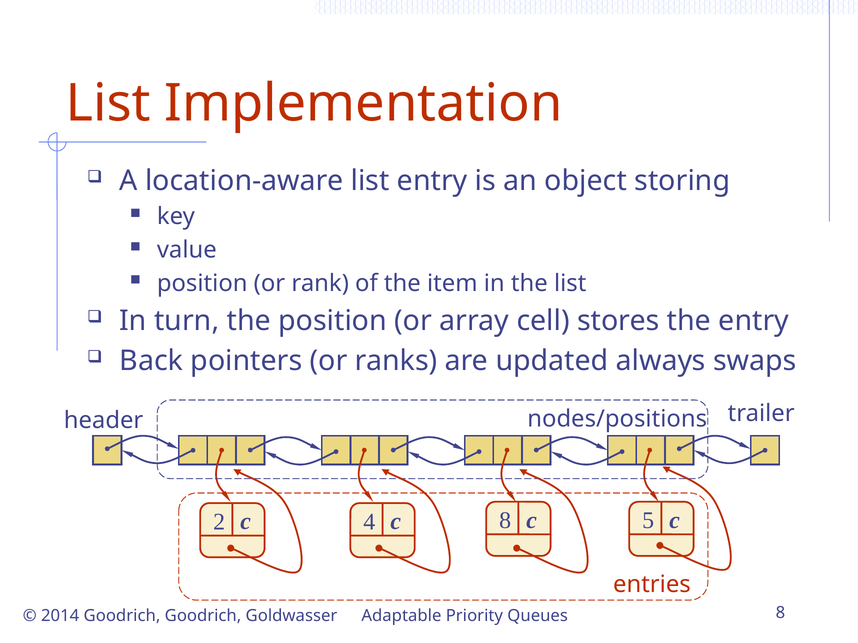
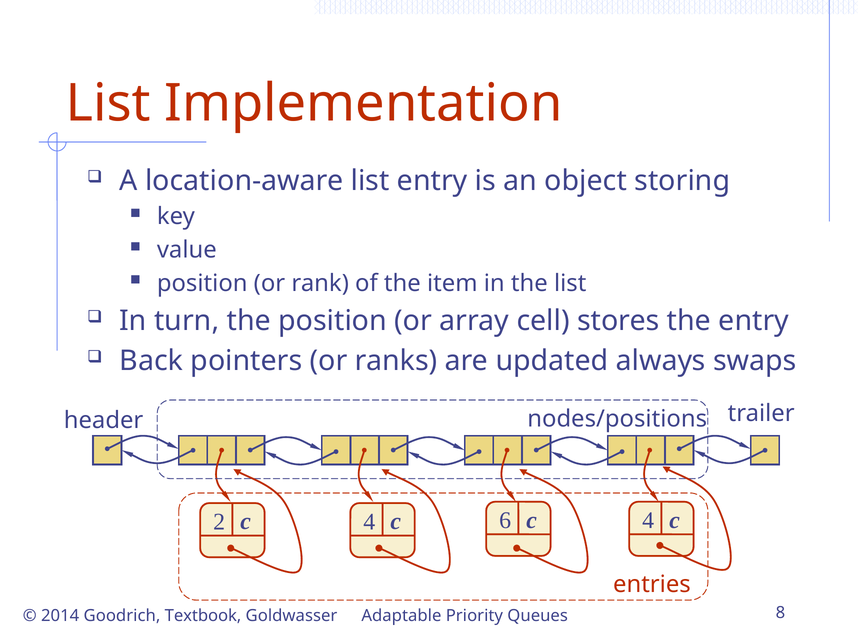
c 8: 8 -> 6
5 at (648, 521): 5 -> 4
Goodrich Goodrich: Goodrich -> Textbook
